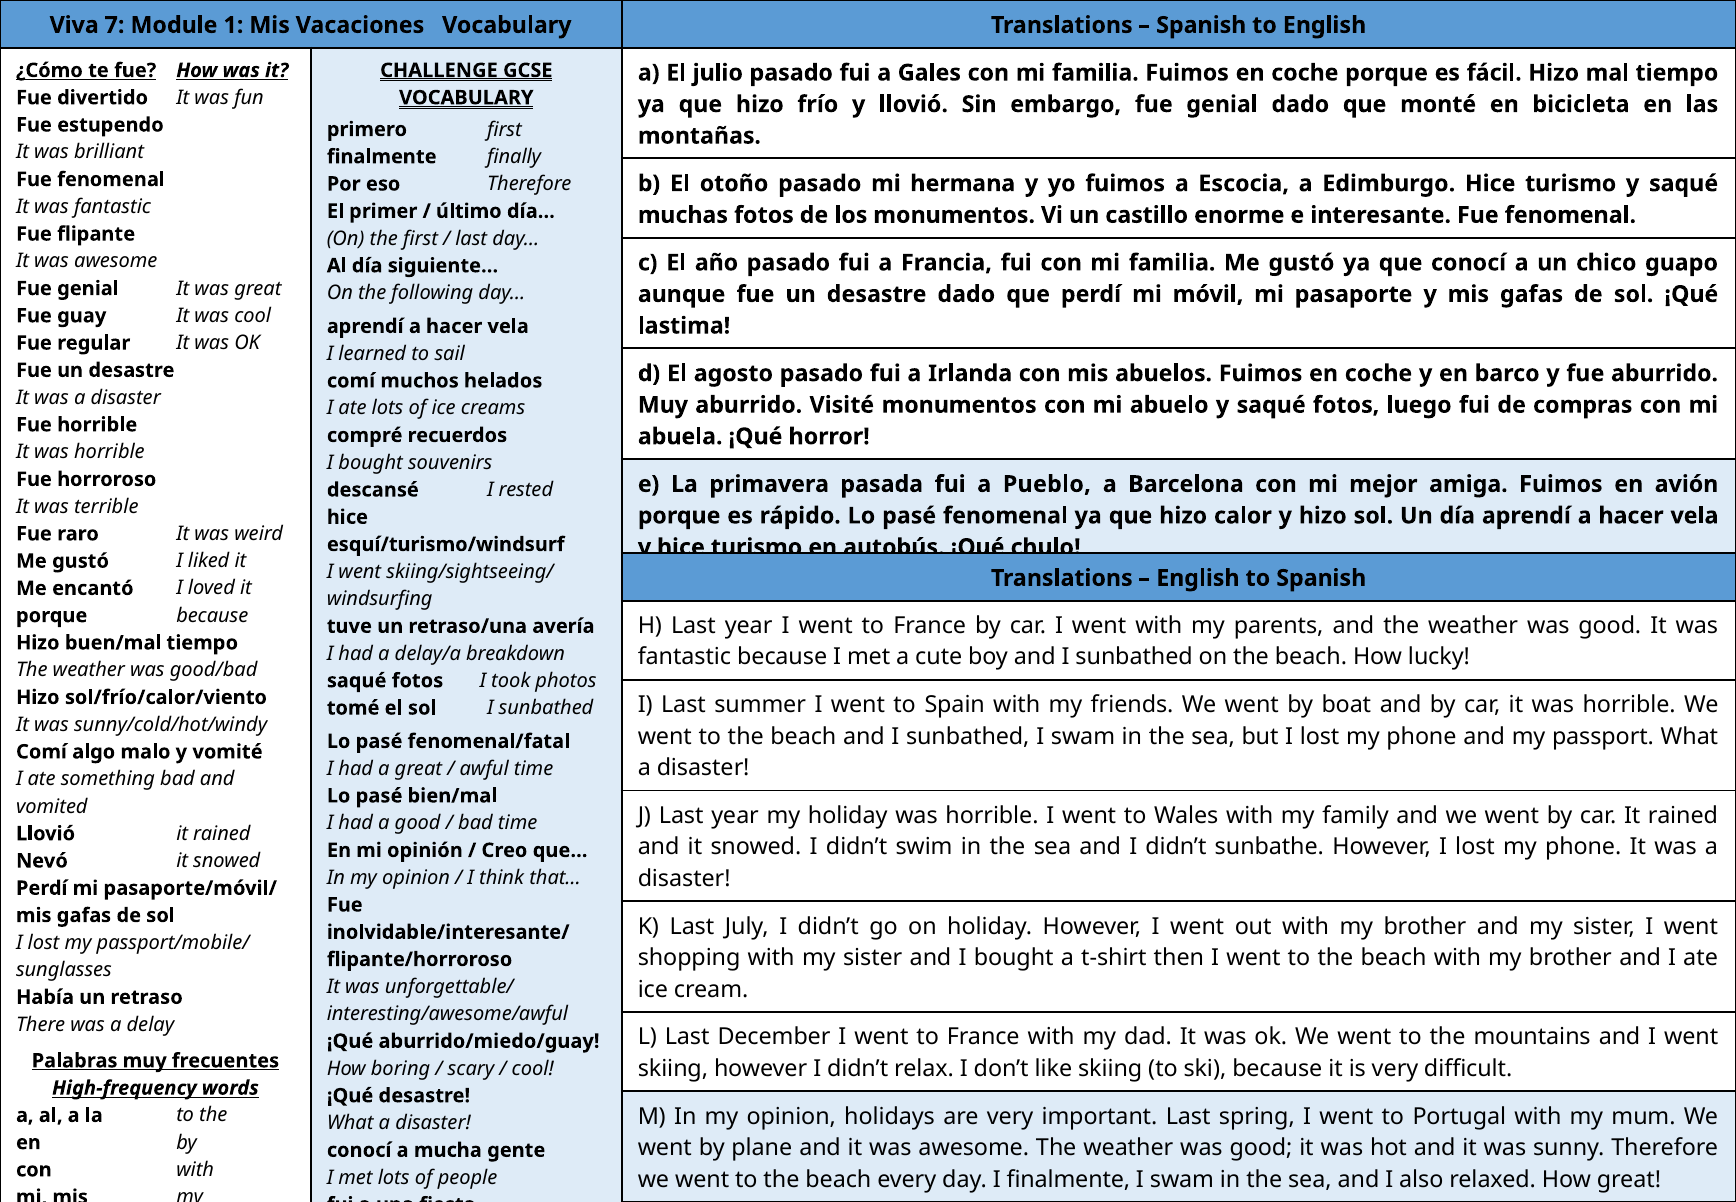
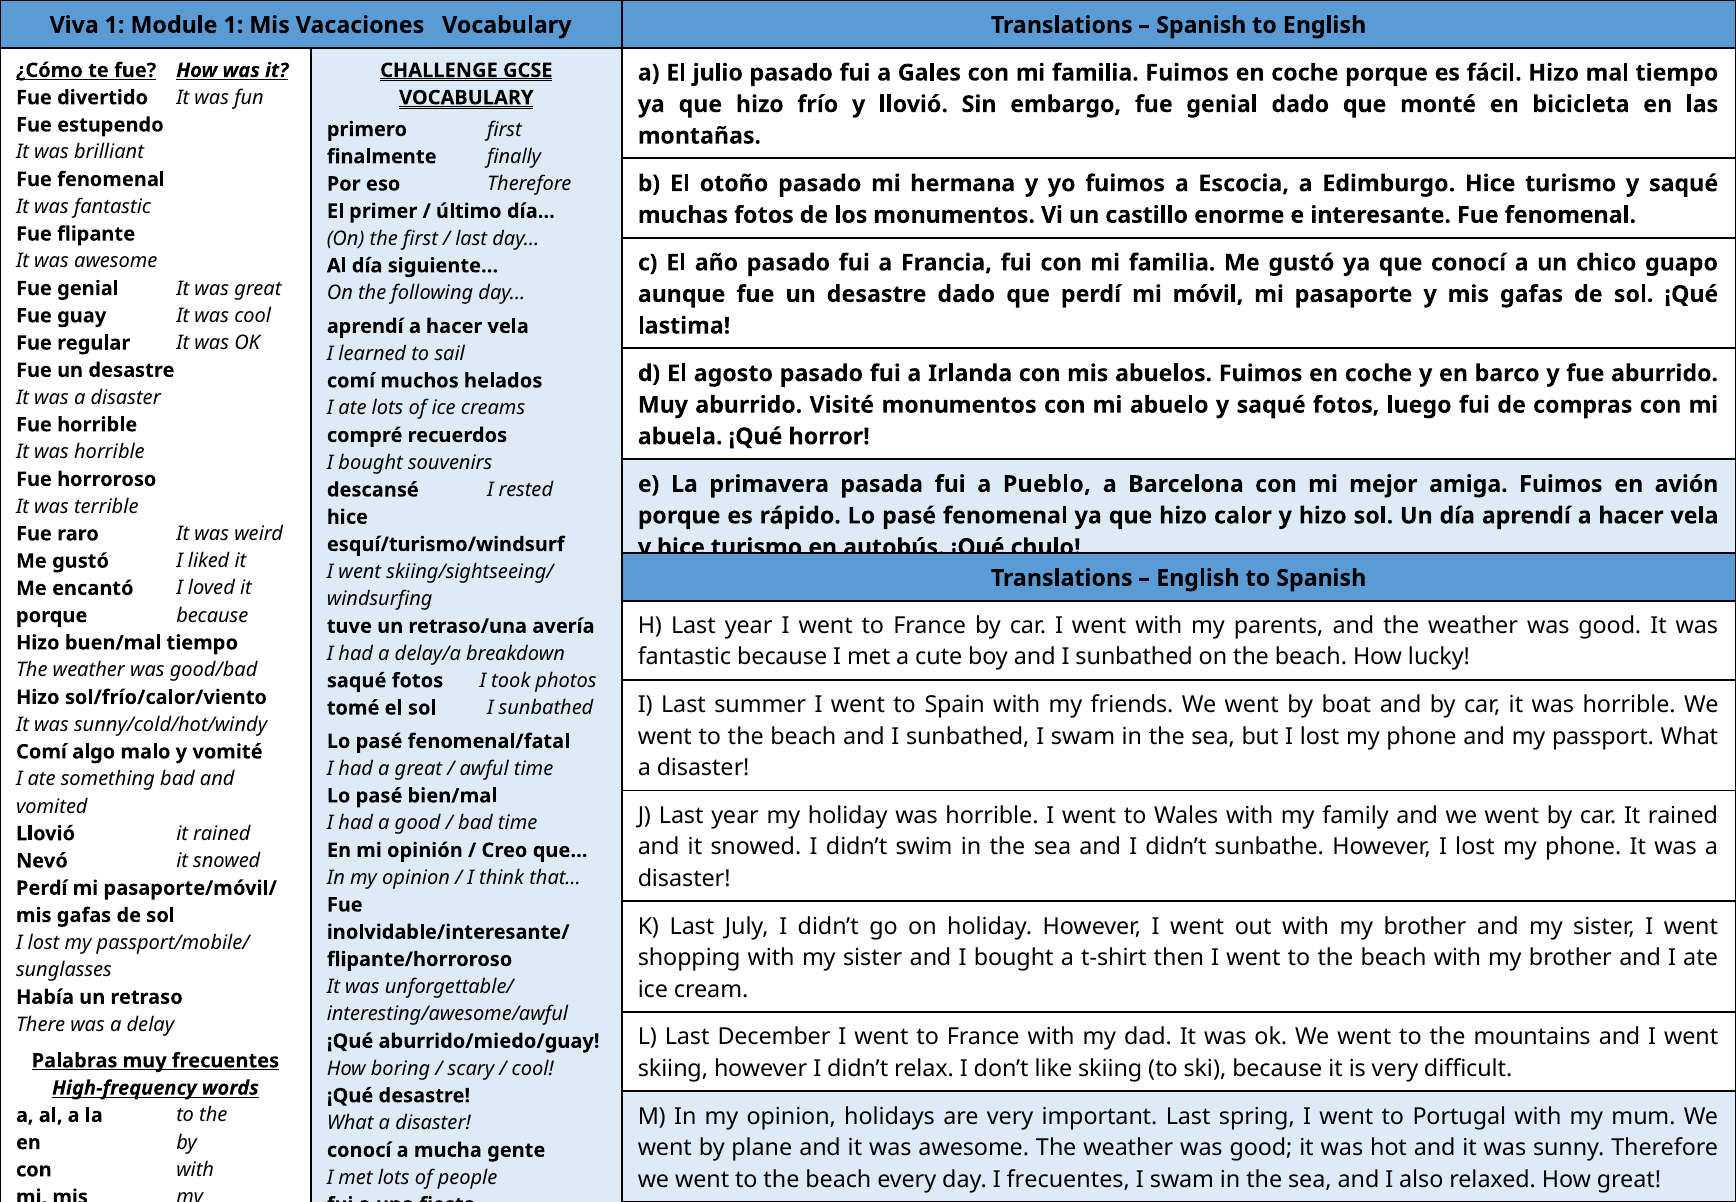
Viva 7: 7 -> 1
I finalmente: finalmente -> frecuentes
